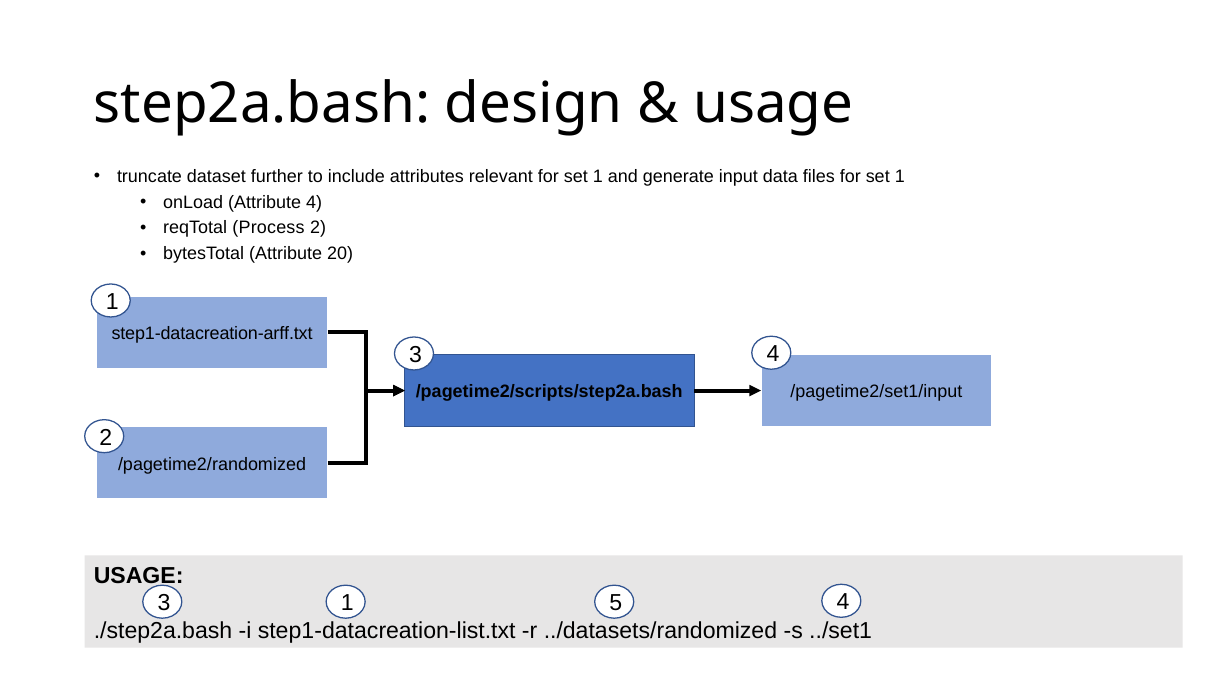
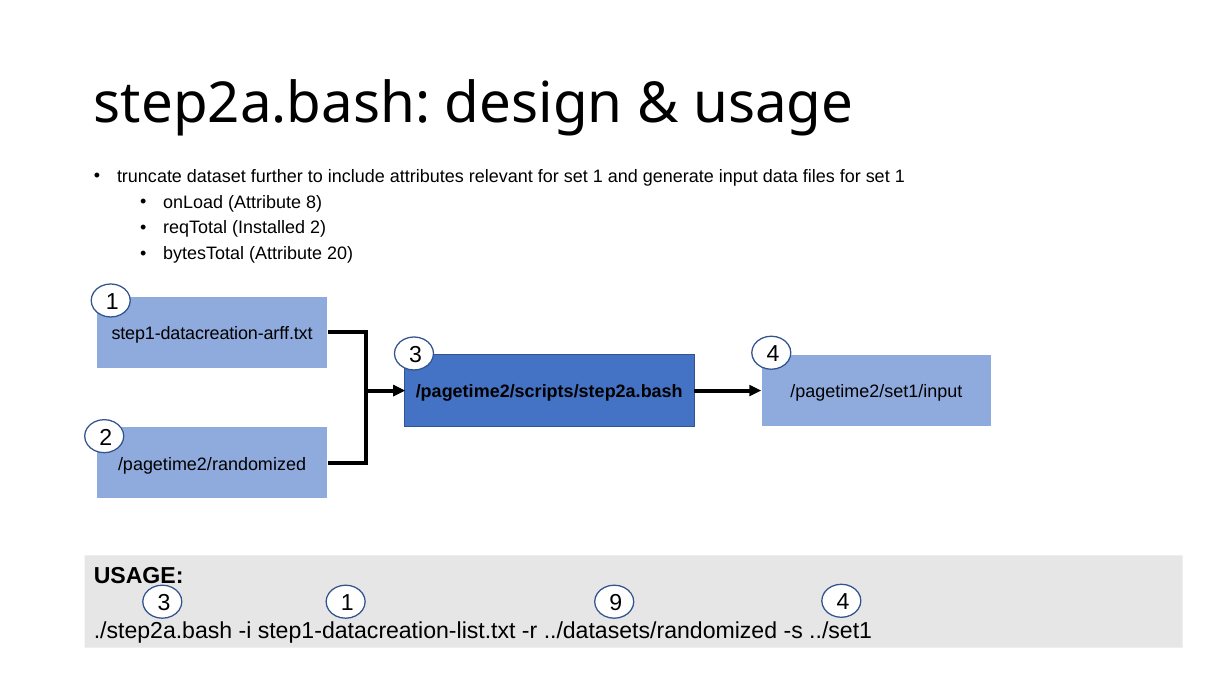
Attribute 4: 4 -> 8
Process: Process -> Installed
5: 5 -> 9
